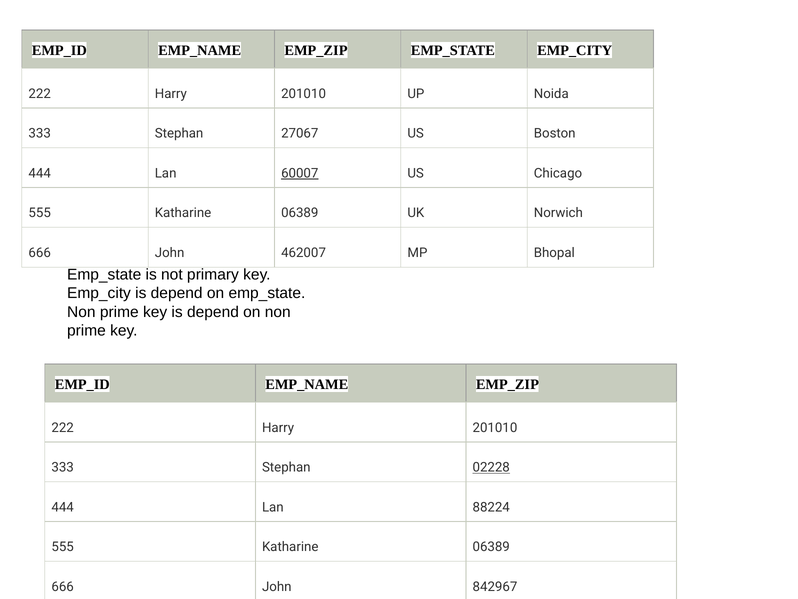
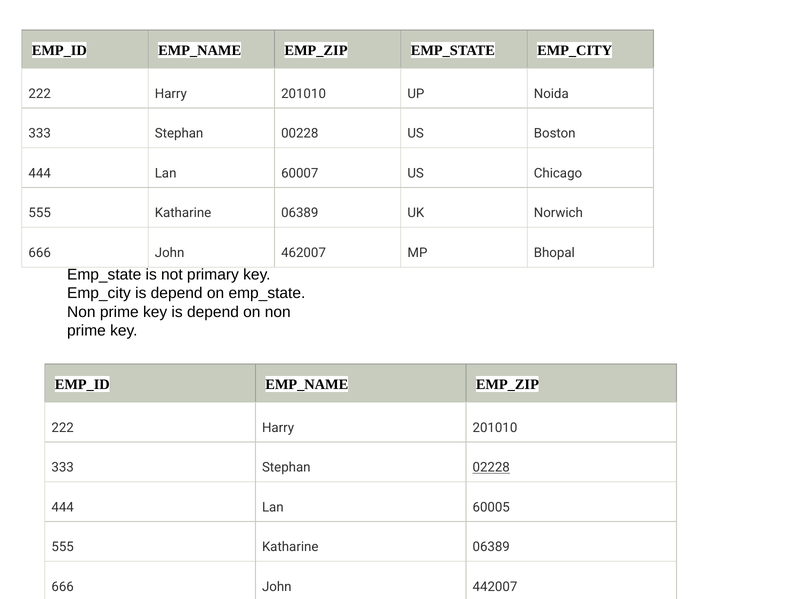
27067: 27067 -> 00228
60007 underline: present -> none
88224: 88224 -> 60005
842967: 842967 -> 442007
